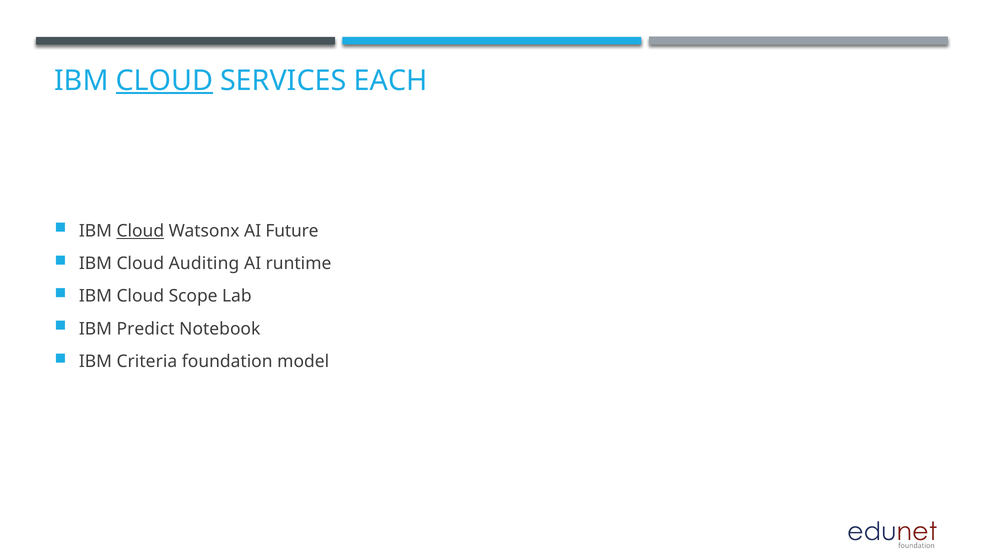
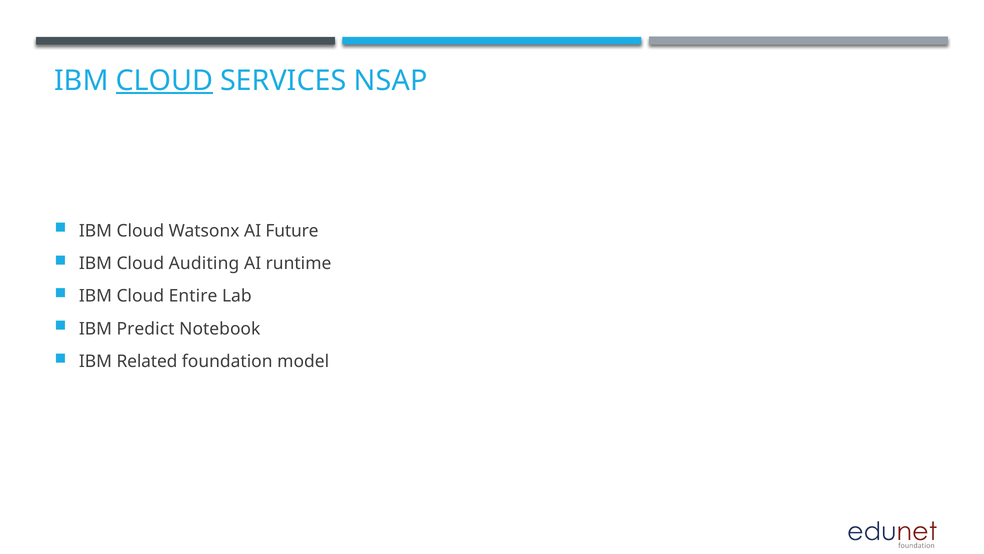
EACH: EACH -> NSAP
Cloud at (140, 231) underline: present -> none
Scope: Scope -> Entire
Criteria: Criteria -> Related
